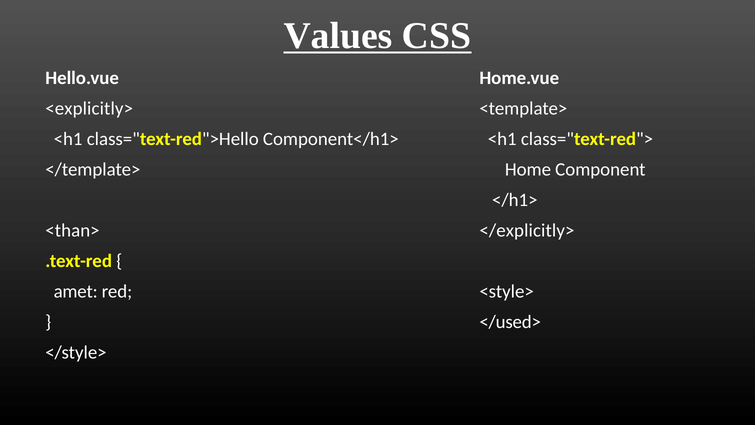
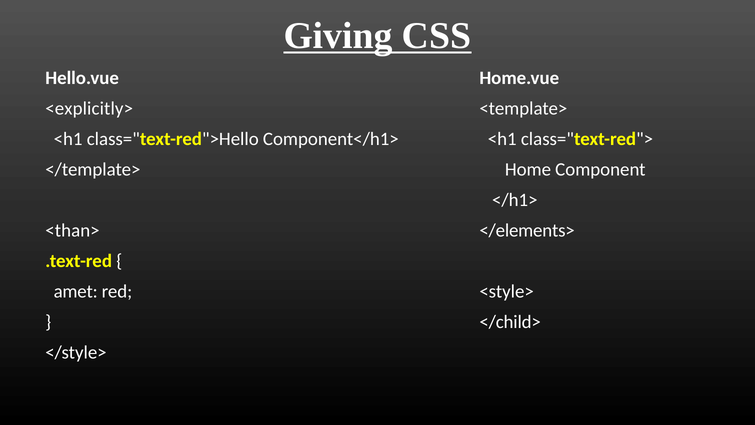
Values: Values -> Giving
</explicitly>: </explicitly> -> </elements>
</used>: </used> -> </child>
